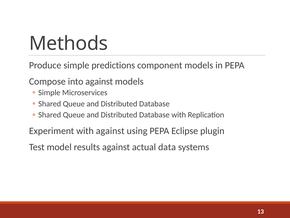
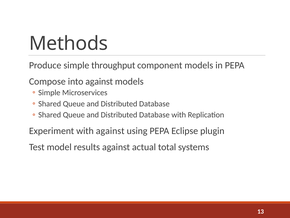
predictions: predictions -> throughput
data: data -> total
